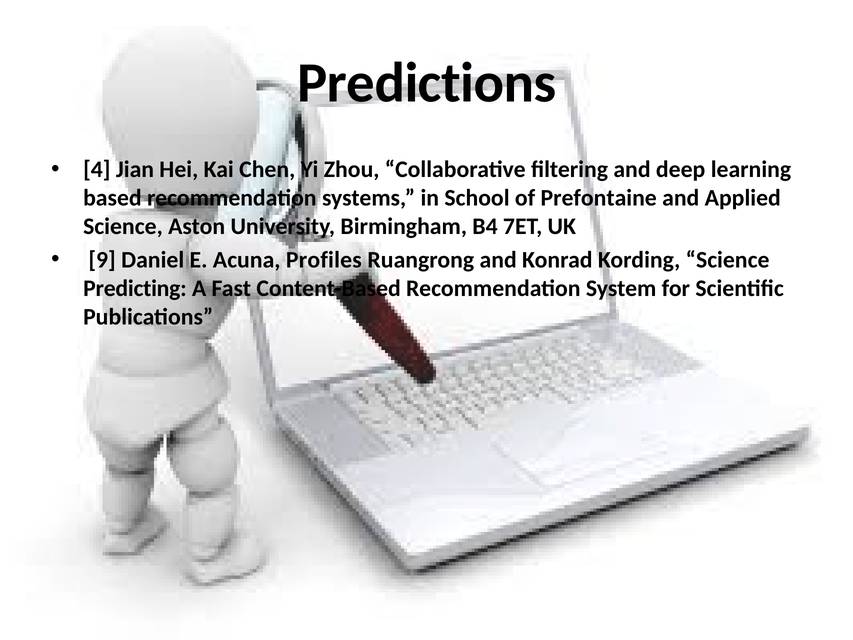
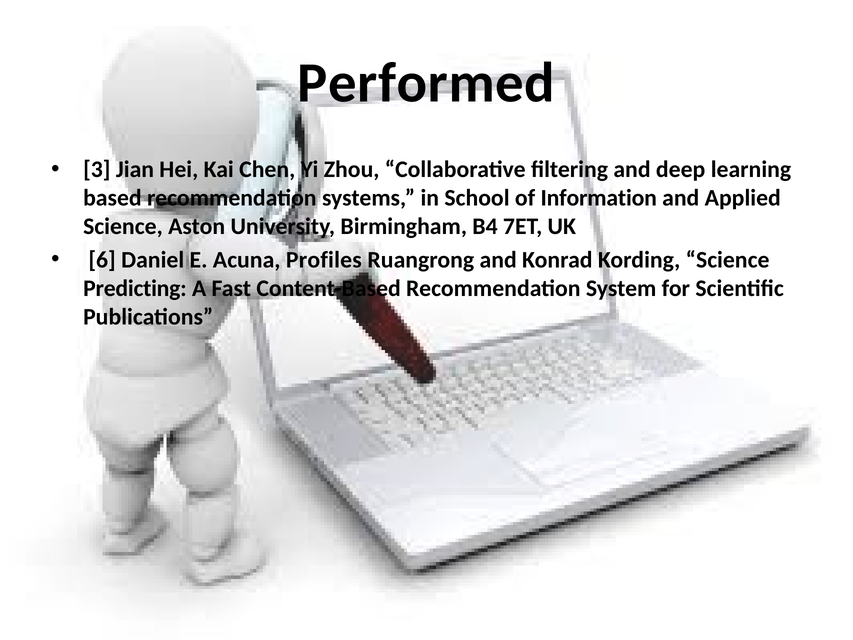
Predictions: Predictions -> Performed
4: 4 -> 3
Prefontaine: Prefontaine -> Information
9: 9 -> 6
